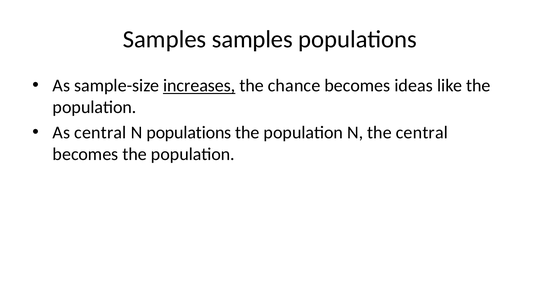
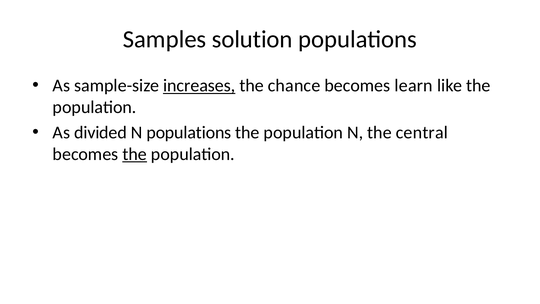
Samples samples: samples -> solution
ideas: ideas -> learn
As central: central -> divided
the at (135, 154) underline: none -> present
